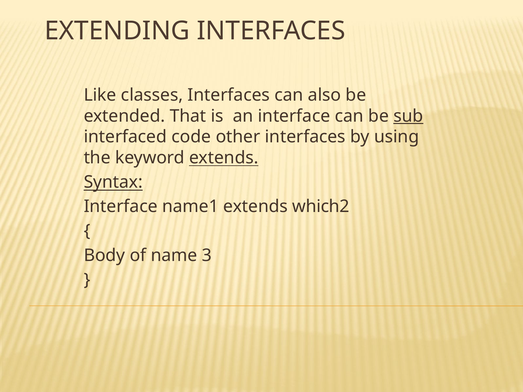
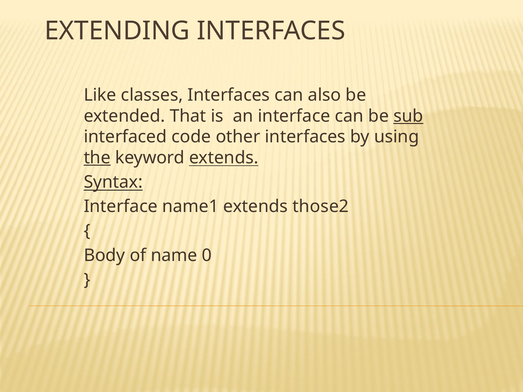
the underline: none -> present
which2: which2 -> those2
3: 3 -> 0
